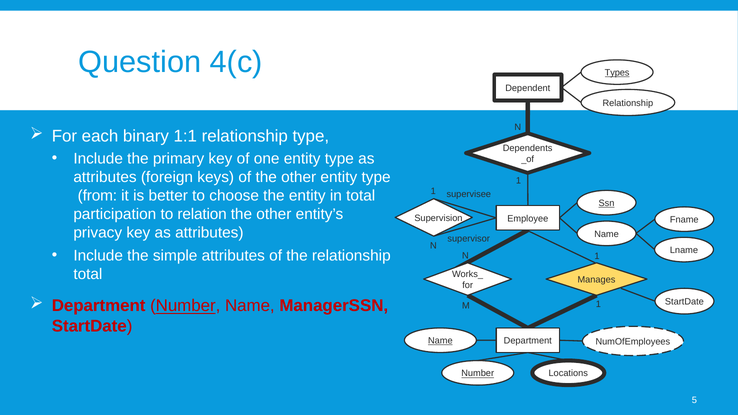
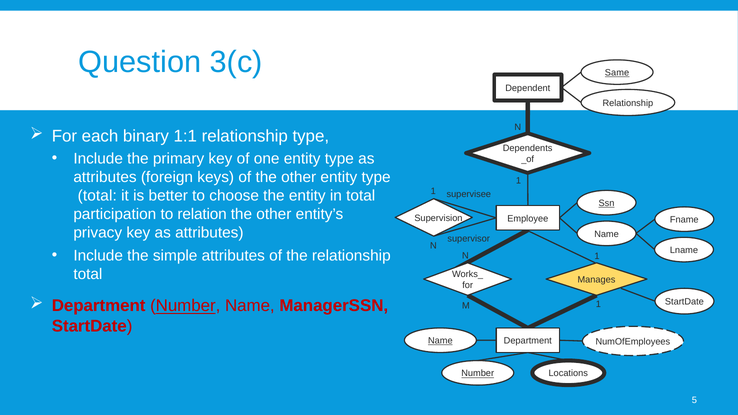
4(c: 4(c -> 3(c
Types: Types -> Same
from at (97, 196): from -> total
